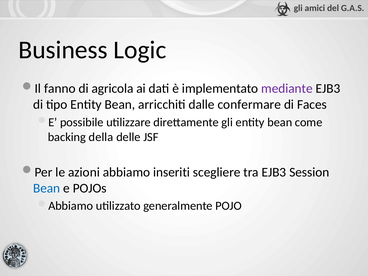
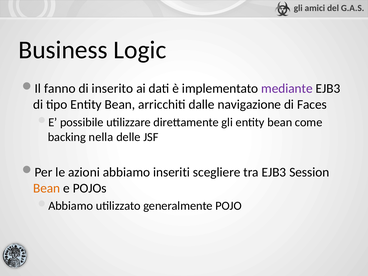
agricola: agricola -> inserito
confermare: confermare -> navigazione
della: della -> nella
Bean at (47, 188) colour: blue -> orange
